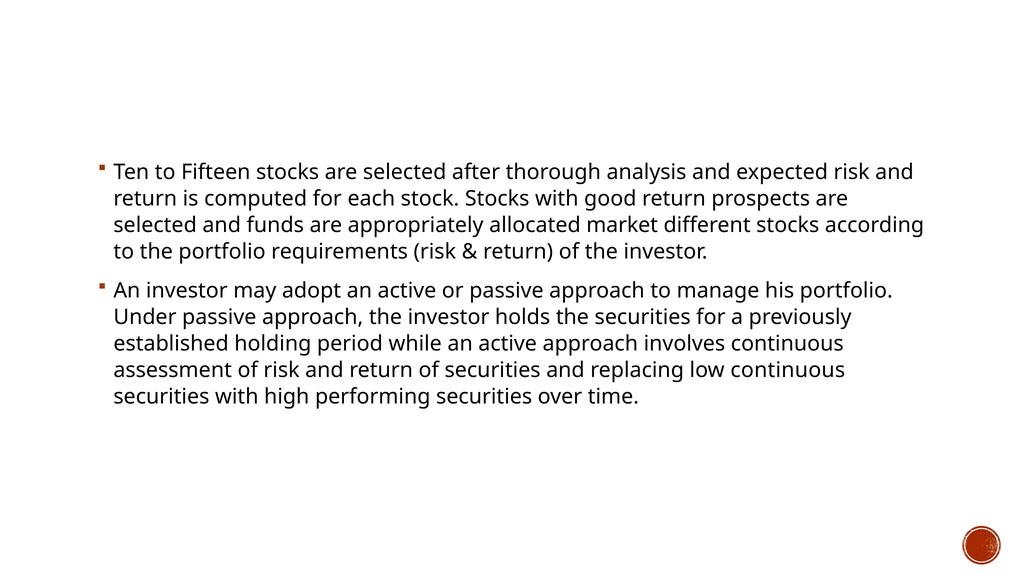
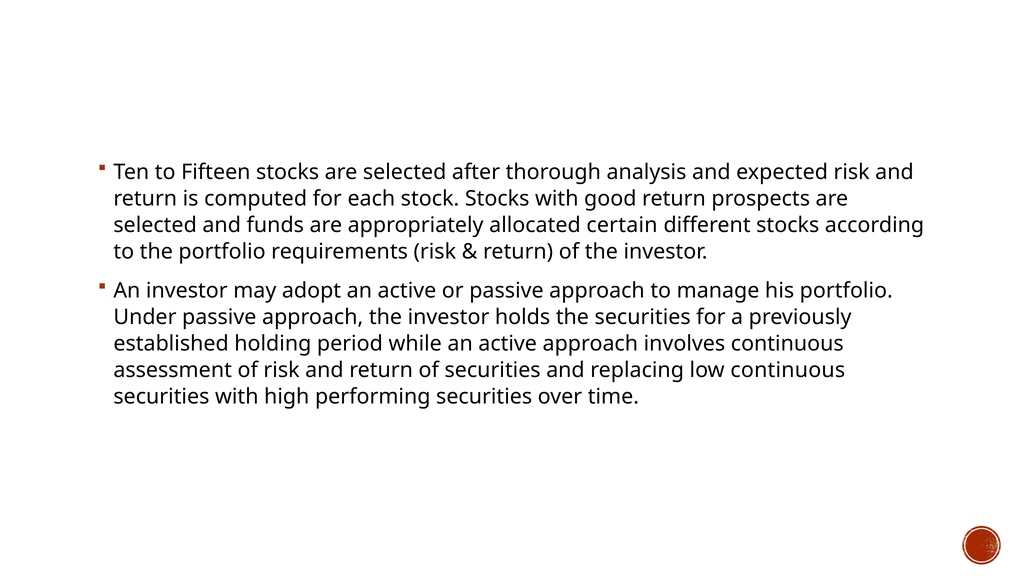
market: market -> certain
